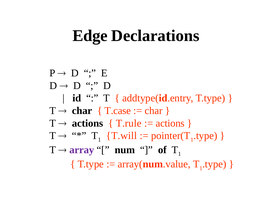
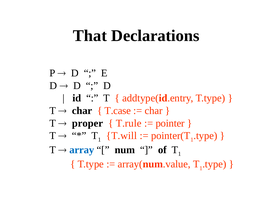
Edge: Edge -> That
actions at (88, 123): actions -> proper
actions at (170, 123): actions -> pointer
array colour: purple -> blue
